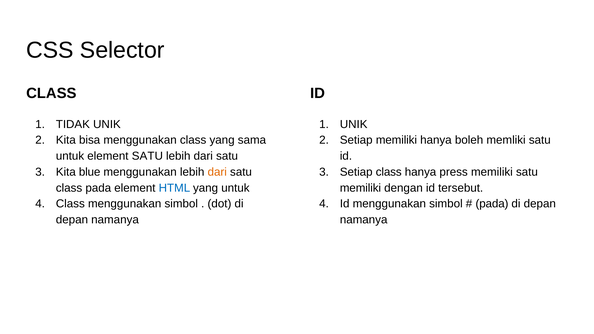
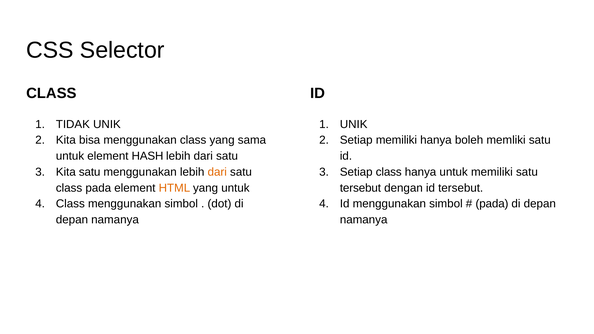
element SATU: SATU -> HASH
Kita blue: blue -> satu
hanya press: press -> untuk
HTML colour: blue -> orange
memiliki at (360, 188): memiliki -> tersebut
